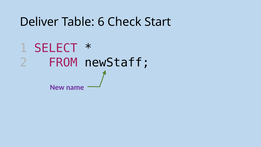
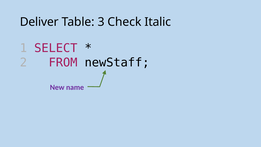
6: 6 -> 3
Start: Start -> Italic
